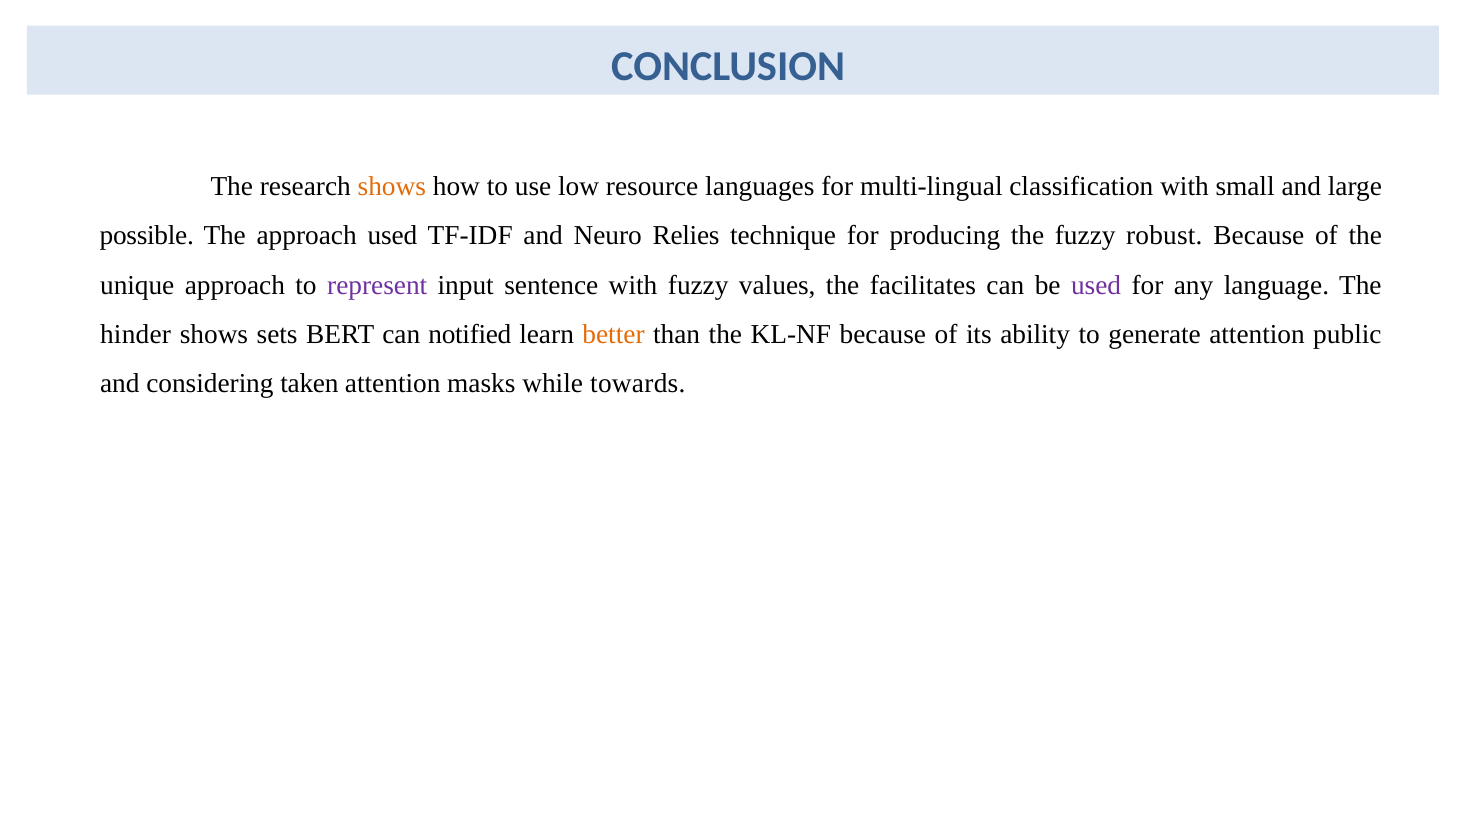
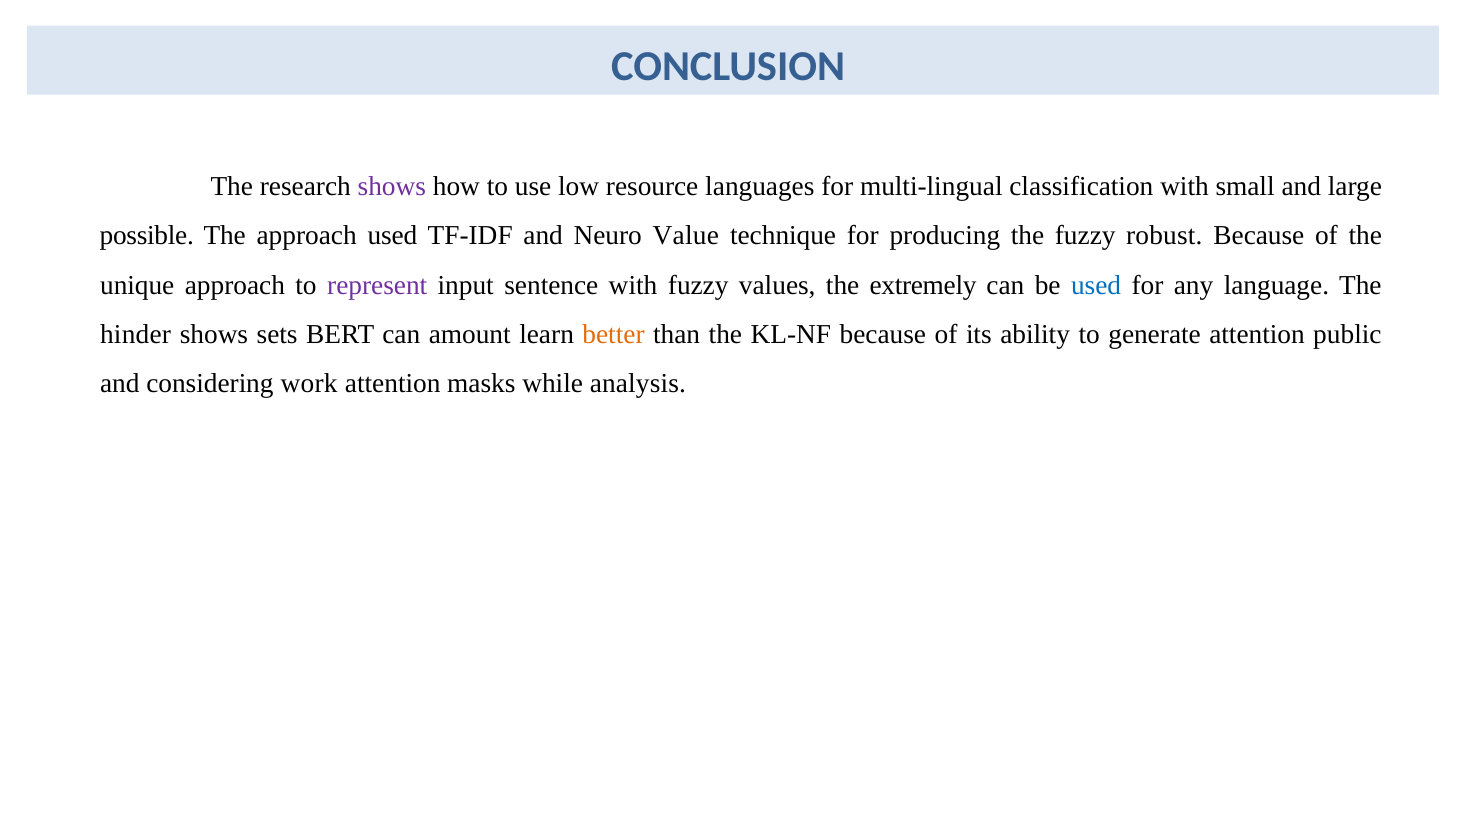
shows at (392, 187) colour: orange -> purple
Relies: Relies -> Value
facilitates: facilitates -> extremely
used at (1096, 285) colour: purple -> blue
notified: notified -> amount
taken: taken -> work
towards: towards -> analysis
